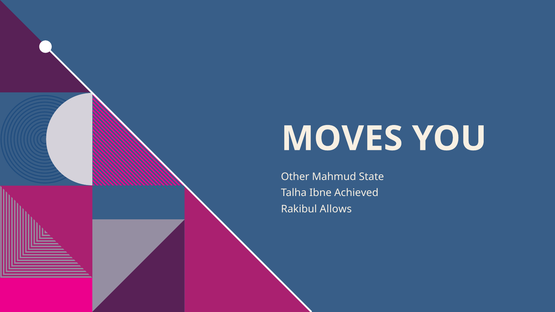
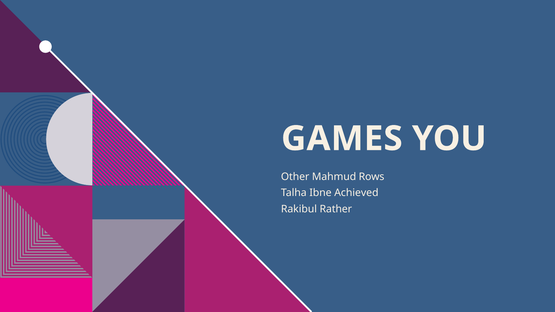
MOVES: MOVES -> GAMES
State: State -> Rows
Allows: Allows -> Rather
